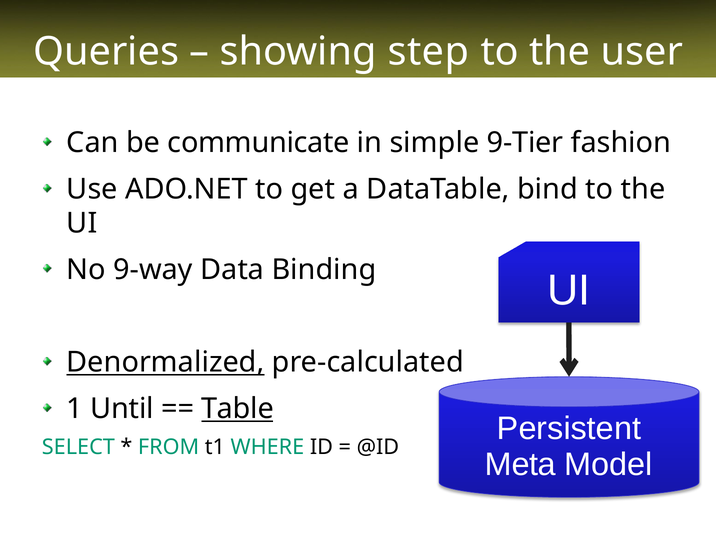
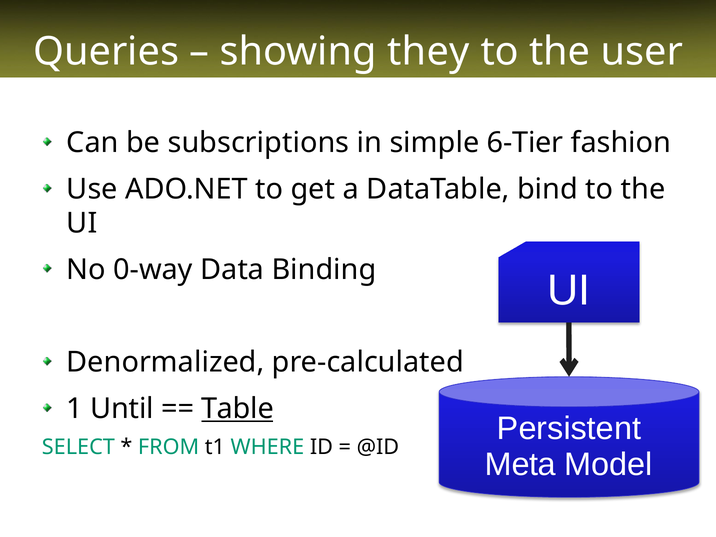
step: step -> they
communicate: communicate -> subscriptions
9-Tier: 9-Tier -> 6-Tier
9-way: 9-way -> 0-way
Denormalized underline: present -> none
